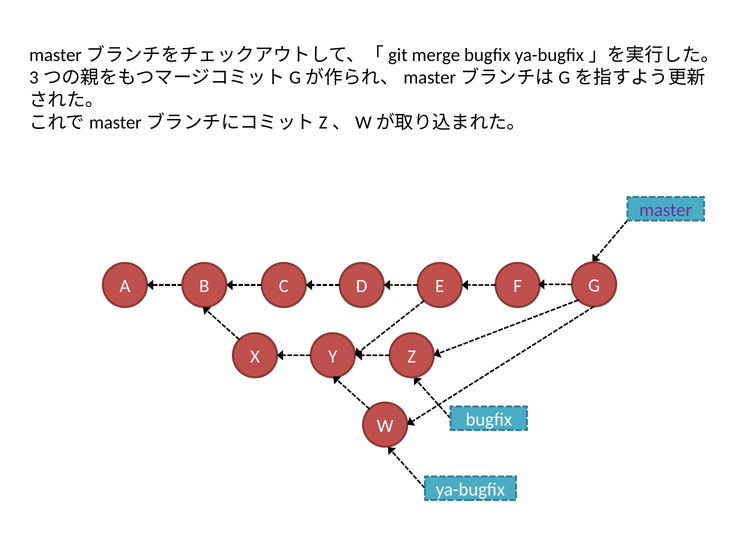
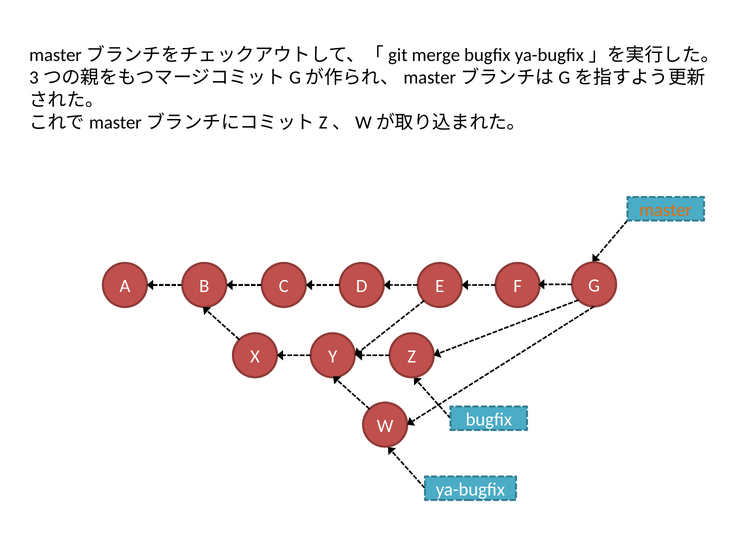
master colour: purple -> orange
